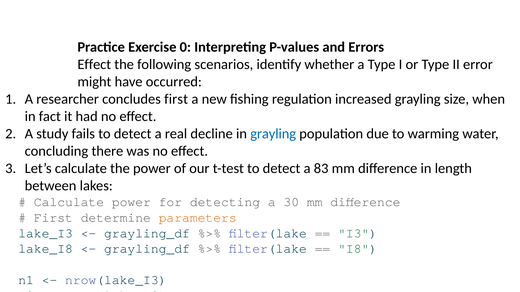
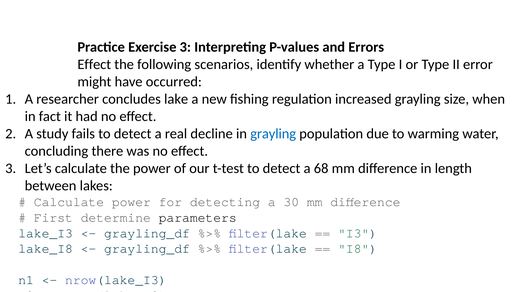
Exercise 0: 0 -> 3
concludes first: first -> lake
83: 83 -> 68
parameters colour: orange -> black
